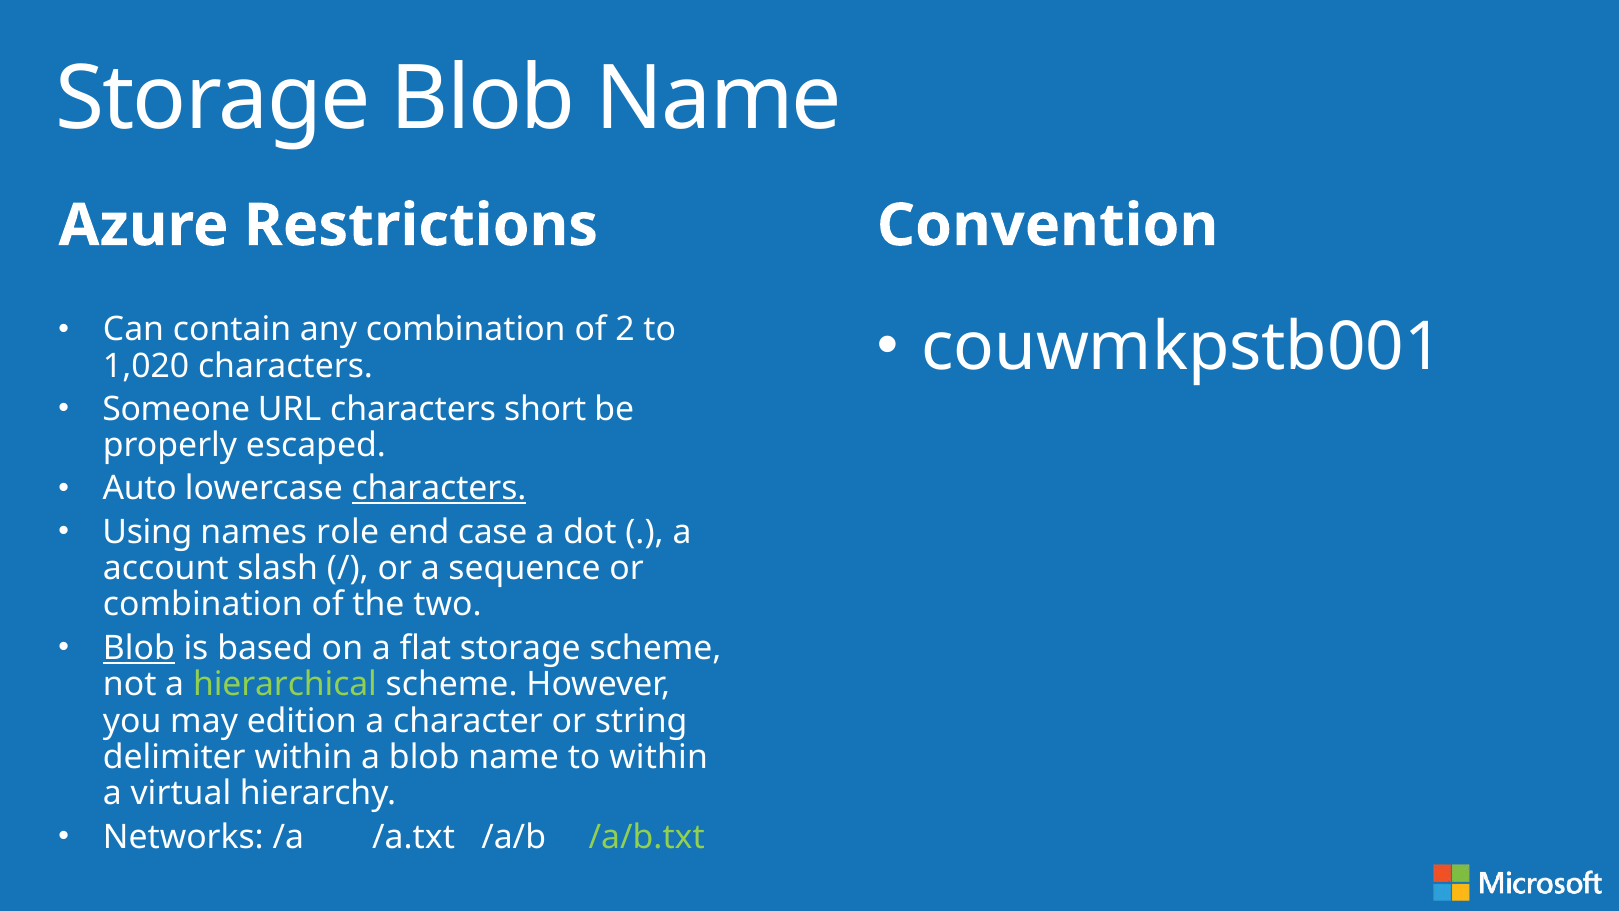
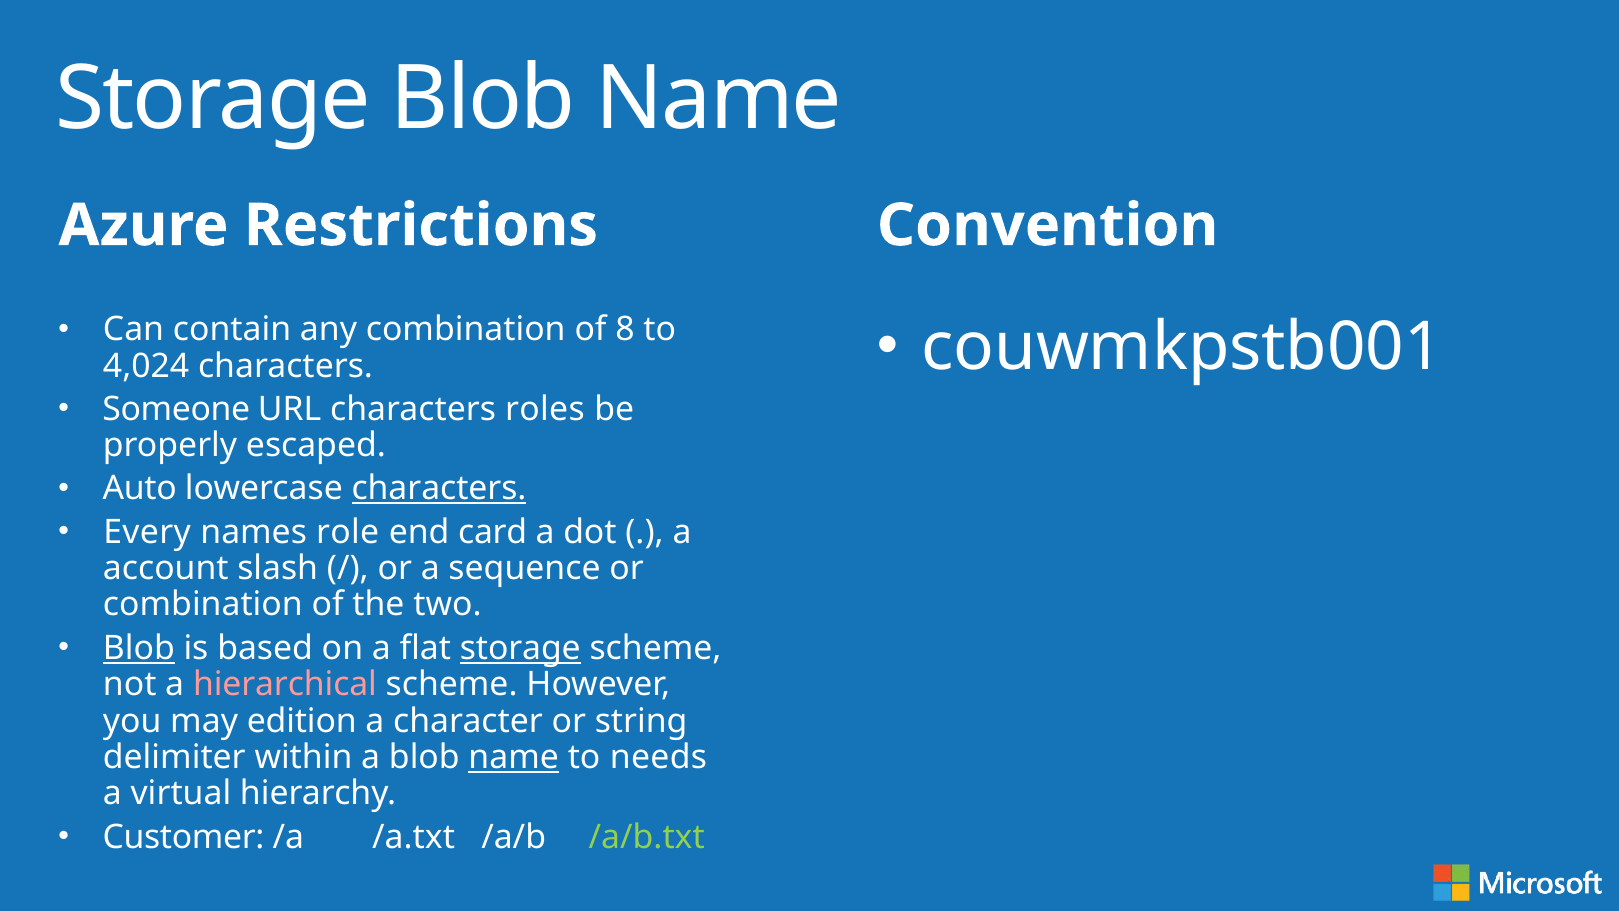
2: 2 -> 8
1,020: 1,020 -> 4,024
short: short -> roles
Using: Using -> Every
case: case -> card
storage at (520, 648) underline: none -> present
hierarchical colour: light green -> pink
name at (514, 757) underline: none -> present
to within: within -> needs
Networks: Networks -> Customer
